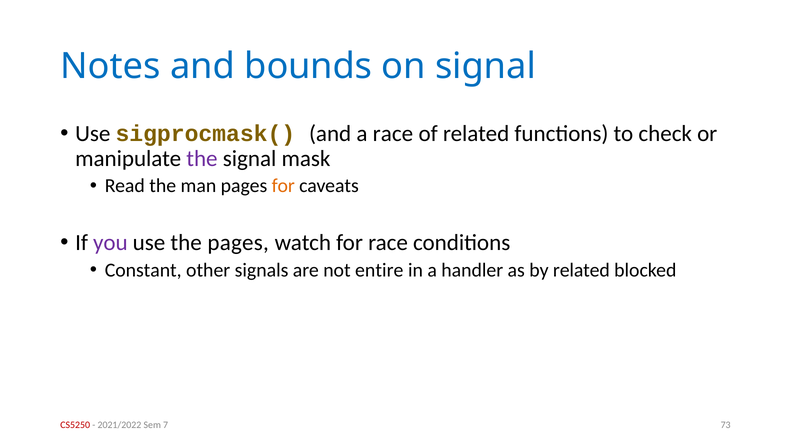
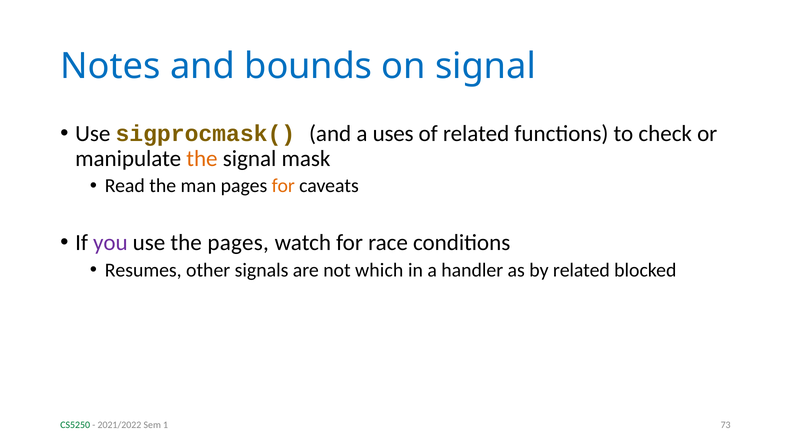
a race: race -> uses
the at (202, 159) colour: purple -> orange
Constant: Constant -> Resumes
entire: entire -> which
CS5250 colour: red -> green
7: 7 -> 1
